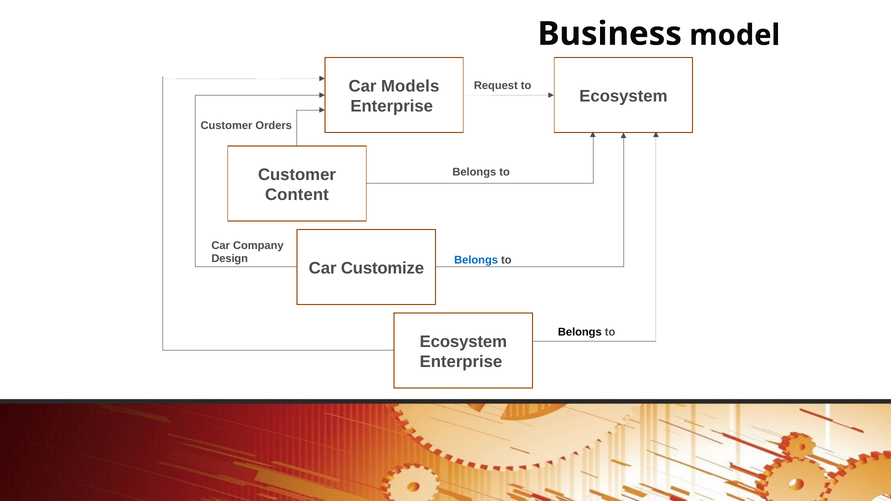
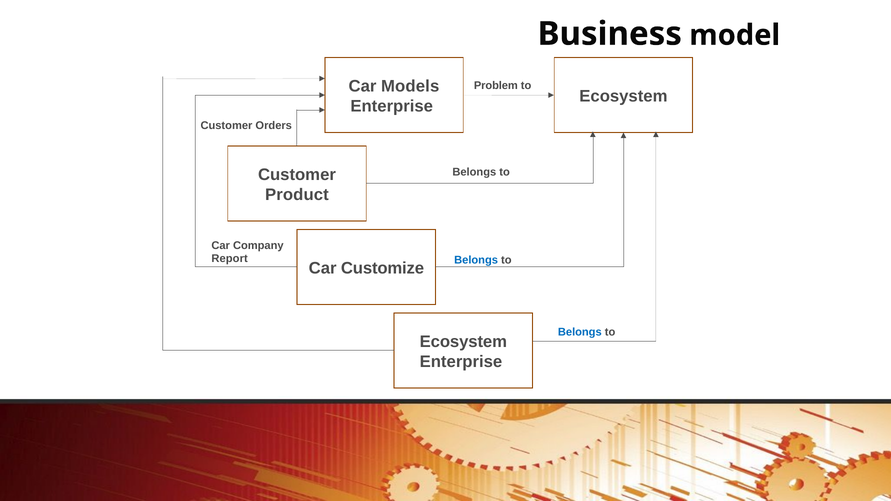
Request: Request -> Problem
Content: Content -> Product
Design: Design -> Report
Belongs at (580, 332) colour: black -> blue
